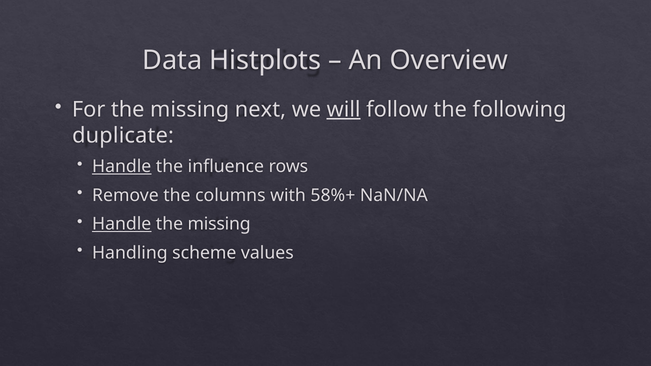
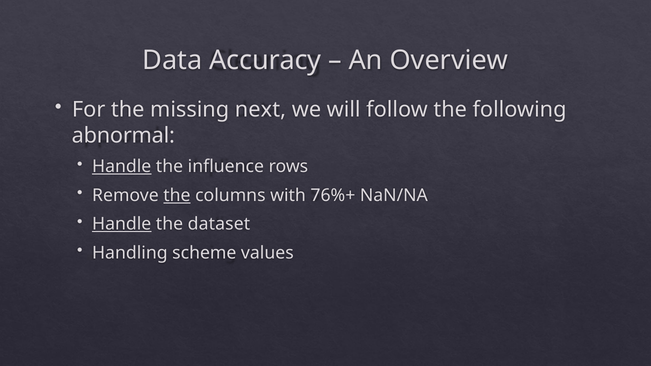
Histplots: Histplots -> Accuracy
will underline: present -> none
duplicate: duplicate -> abnormal
the at (177, 195) underline: none -> present
58%+: 58%+ -> 76%+
missing at (219, 224): missing -> dataset
